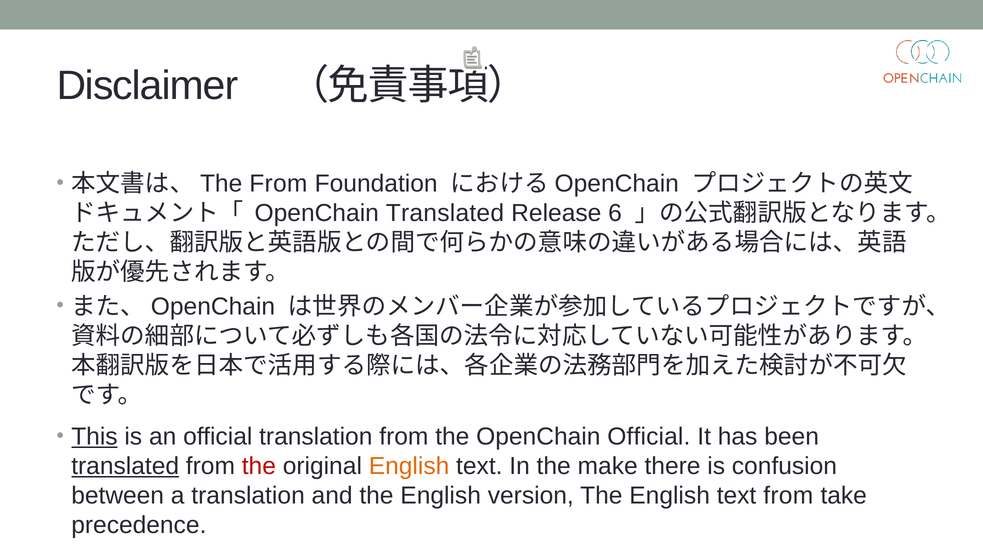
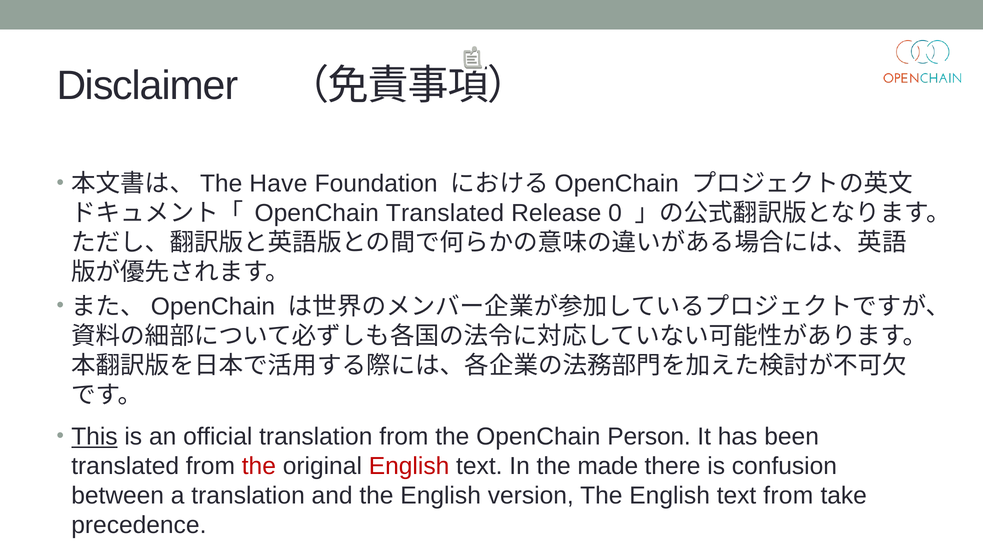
From at (278, 184): From -> Have
6: 6 -> 0
OpenChain Official: Official -> Person
translated at (125, 466) underline: present -> none
English at (409, 466) colour: orange -> red
make: make -> made
